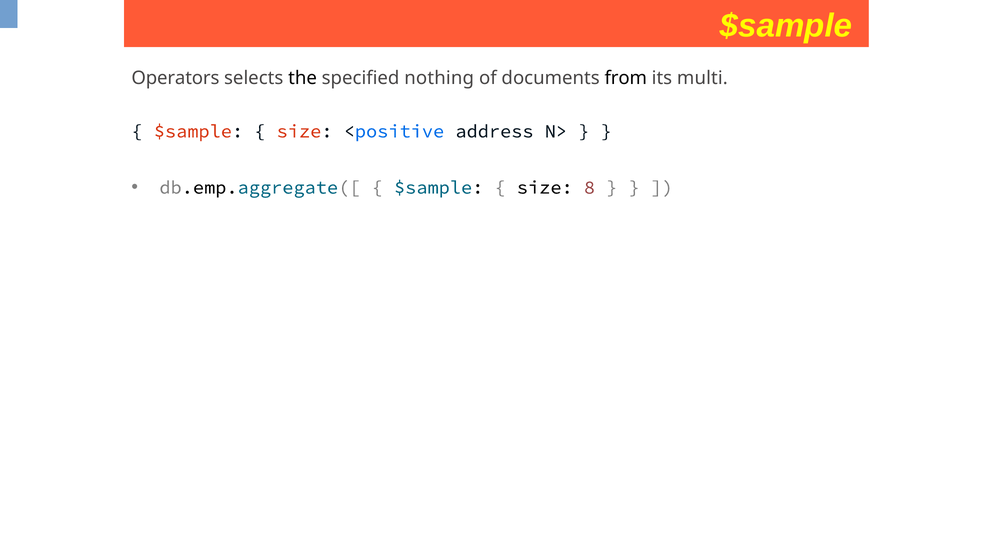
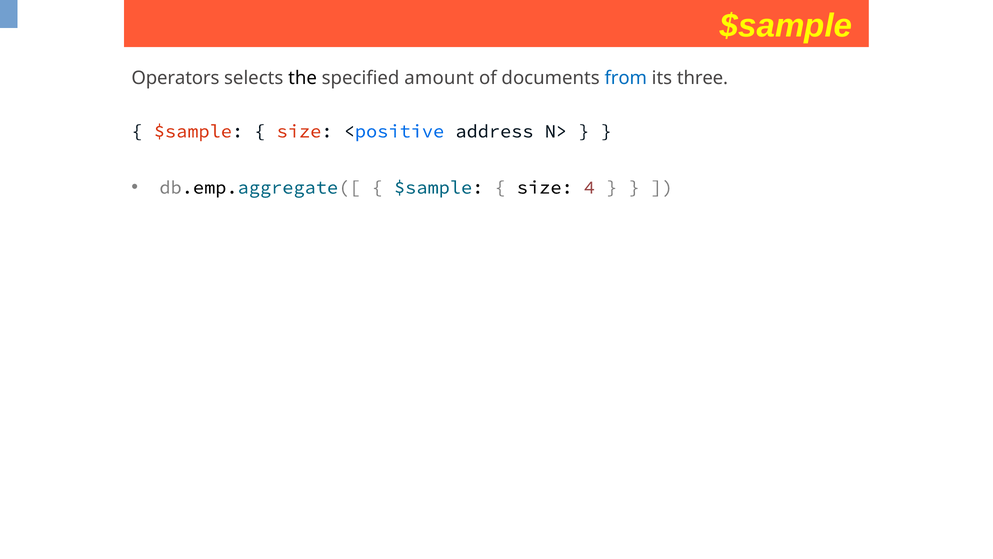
nothing: nothing -> amount
from colour: black -> blue
multi: multi -> three
8: 8 -> 4
